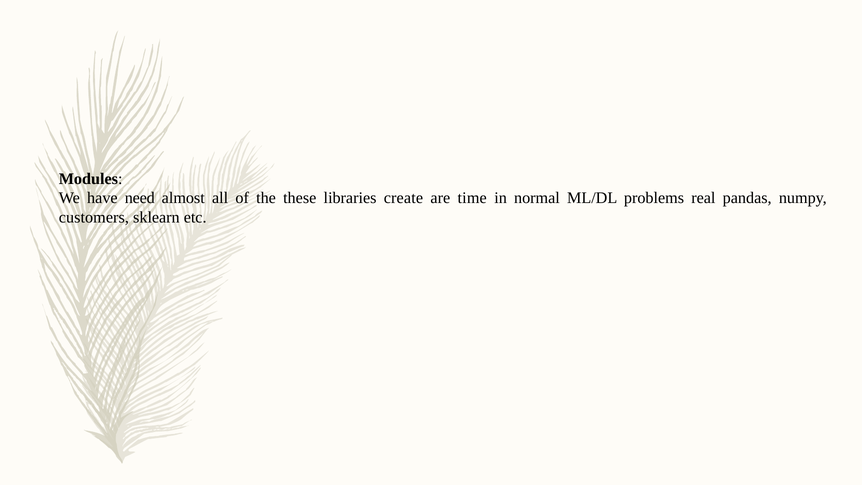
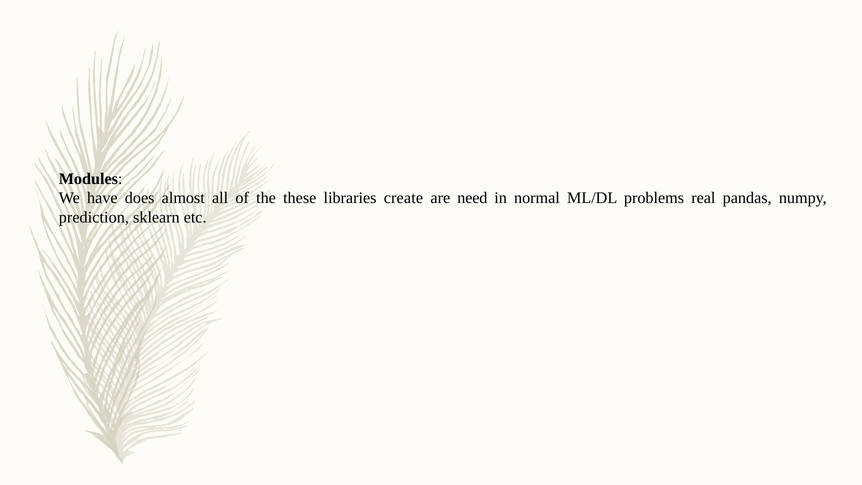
need: need -> does
time: time -> need
customers: customers -> prediction
